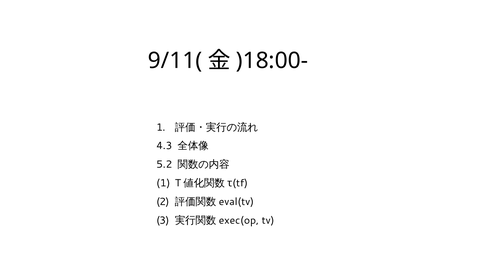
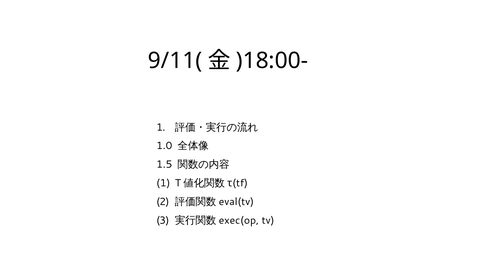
4.3: 4.3 -> 1.0
5.2: 5.2 -> 1.5
